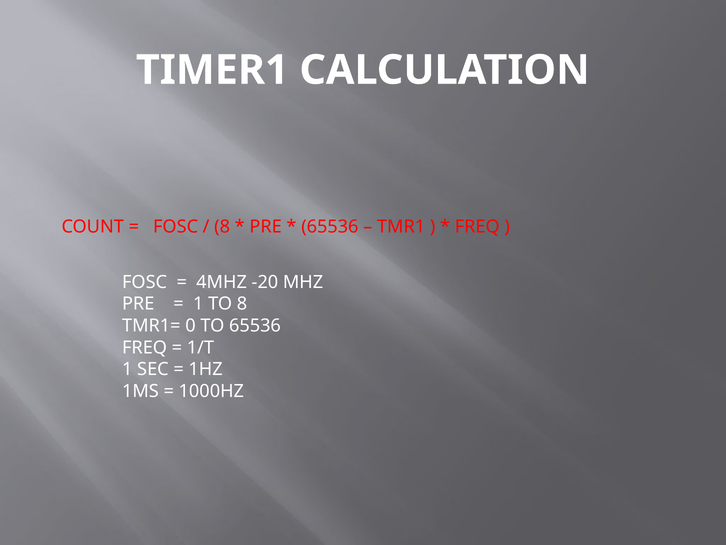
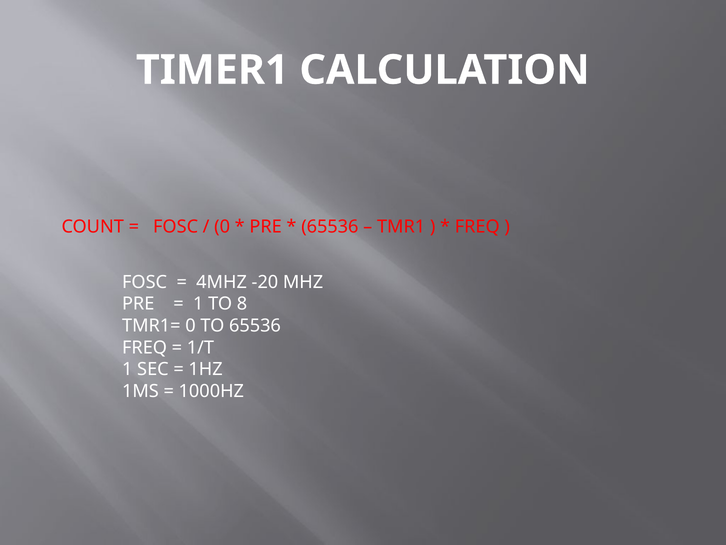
8 at (222, 227): 8 -> 0
